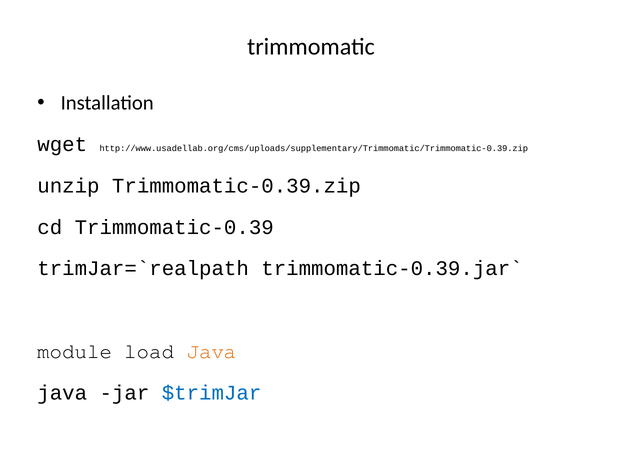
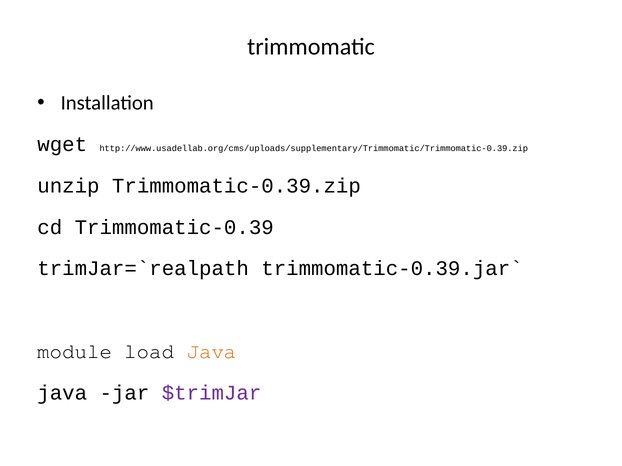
$trimJar colour: blue -> purple
